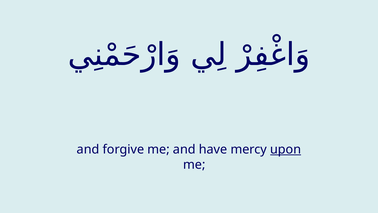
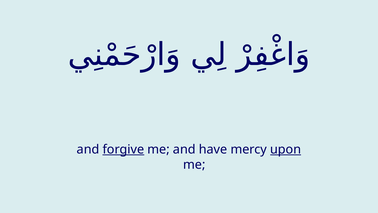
forgive underline: none -> present
